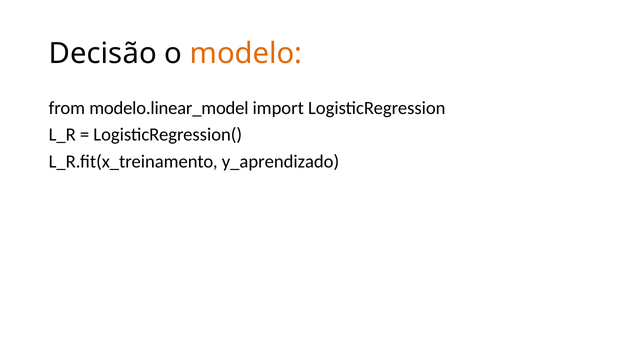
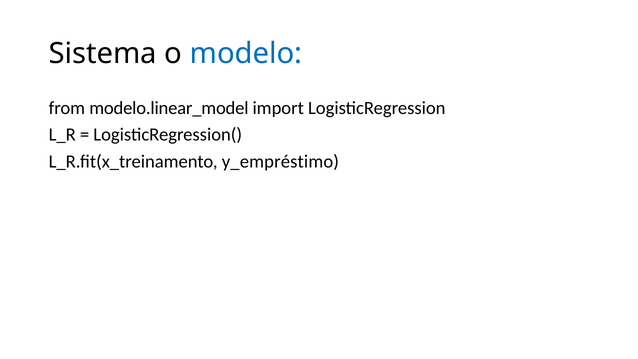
Decisão: Decisão -> Sistema
modelo colour: orange -> blue
y_aprendizado: y_aprendizado -> y_empréstimo
